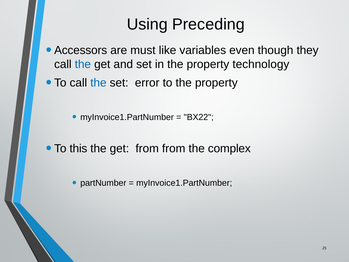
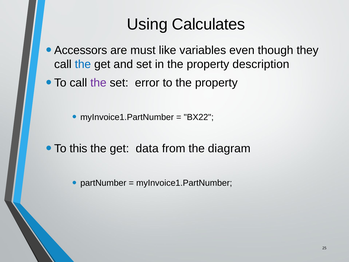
Preceding: Preceding -> Calculates
technology: technology -> description
the at (98, 83) colour: blue -> purple
get from: from -> data
complex: complex -> diagram
